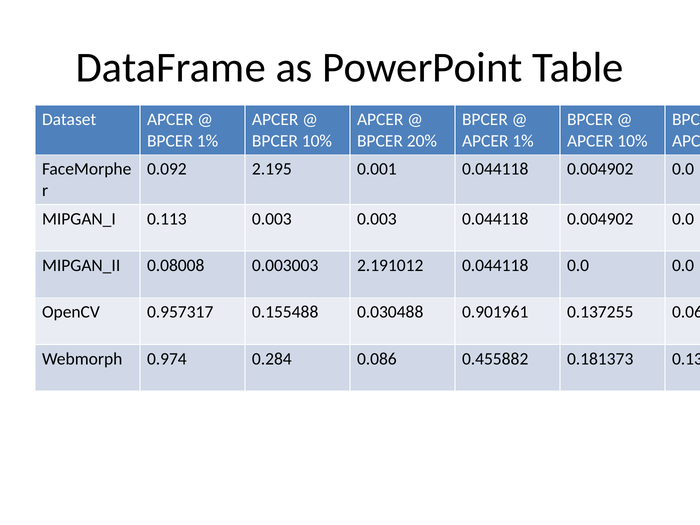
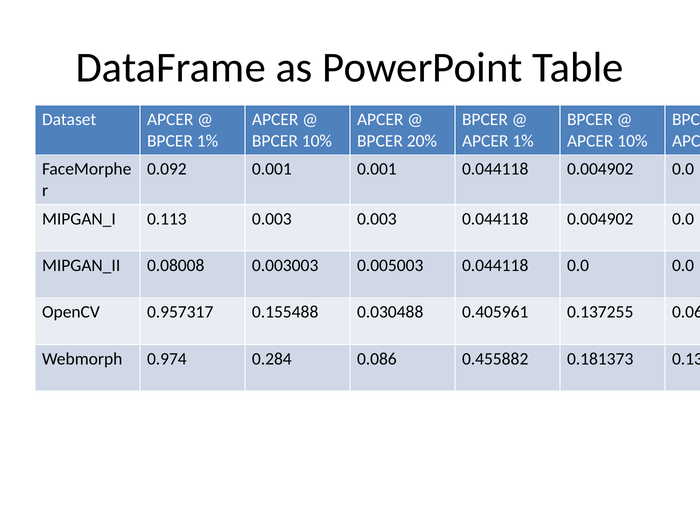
0.092 2.195: 2.195 -> 0.001
2.191012: 2.191012 -> 0.005003
0.901961: 0.901961 -> 0.405961
